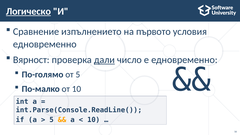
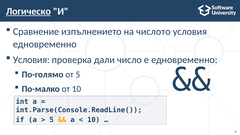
първото: първото -> числото
Вярност at (31, 60): Вярност -> Условия
дали underline: present -> none
